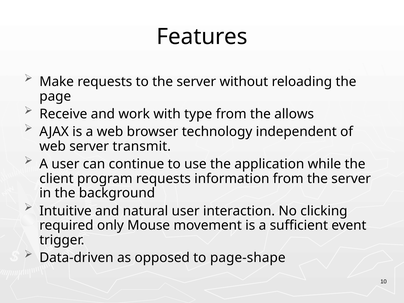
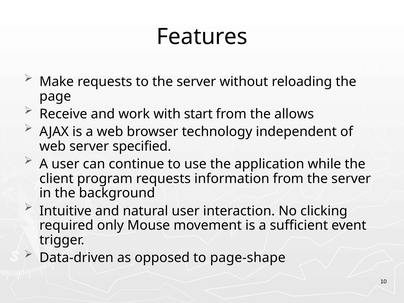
type: type -> start
transmit: transmit -> specified
